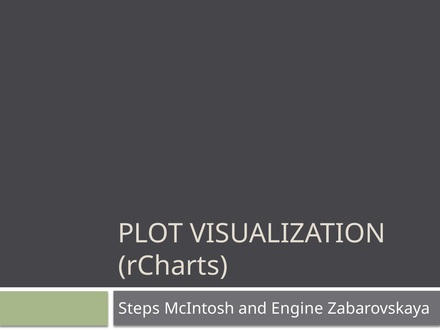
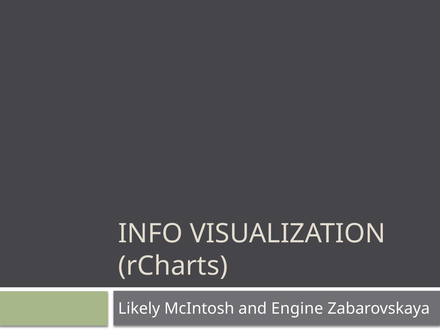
PLOT: PLOT -> INFO
Steps: Steps -> Likely
